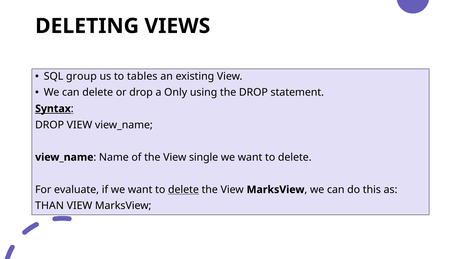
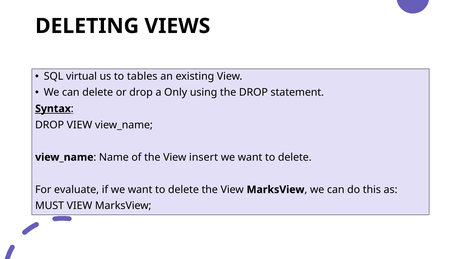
group: group -> virtual
single: single -> insert
delete at (183, 190) underline: present -> none
THAN: THAN -> MUST
